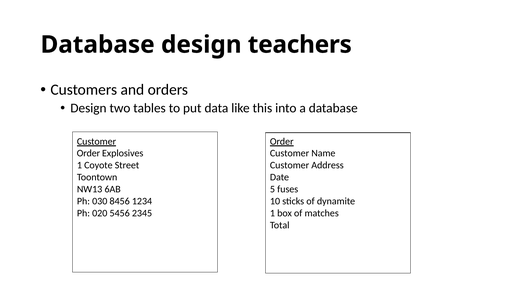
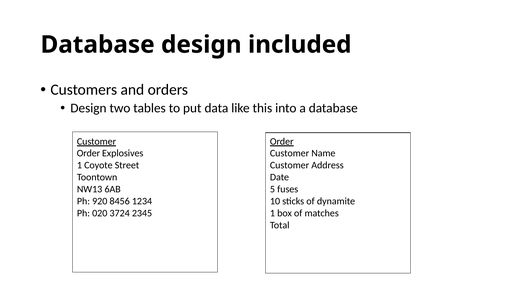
teachers: teachers -> included
030: 030 -> 920
5456: 5456 -> 3724
